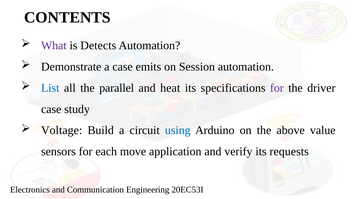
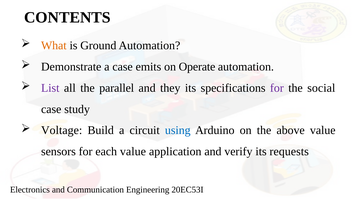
What colour: purple -> orange
Detects: Detects -> Ground
Session: Session -> Operate
List colour: blue -> purple
heat: heat -> they
driver: driver -> social
each move: move -> value
